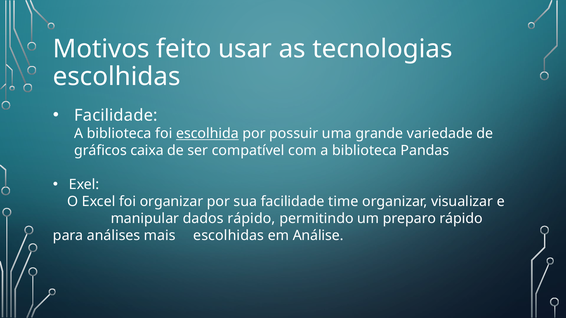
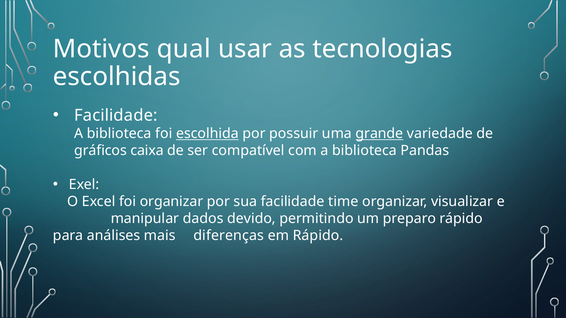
feito: feito -> qual
grande underline: none -> present
dados rápido: rápido -> devido
mais escolhidas: escolhidas -> diferenças
em Análise: Análise -> Rápido
